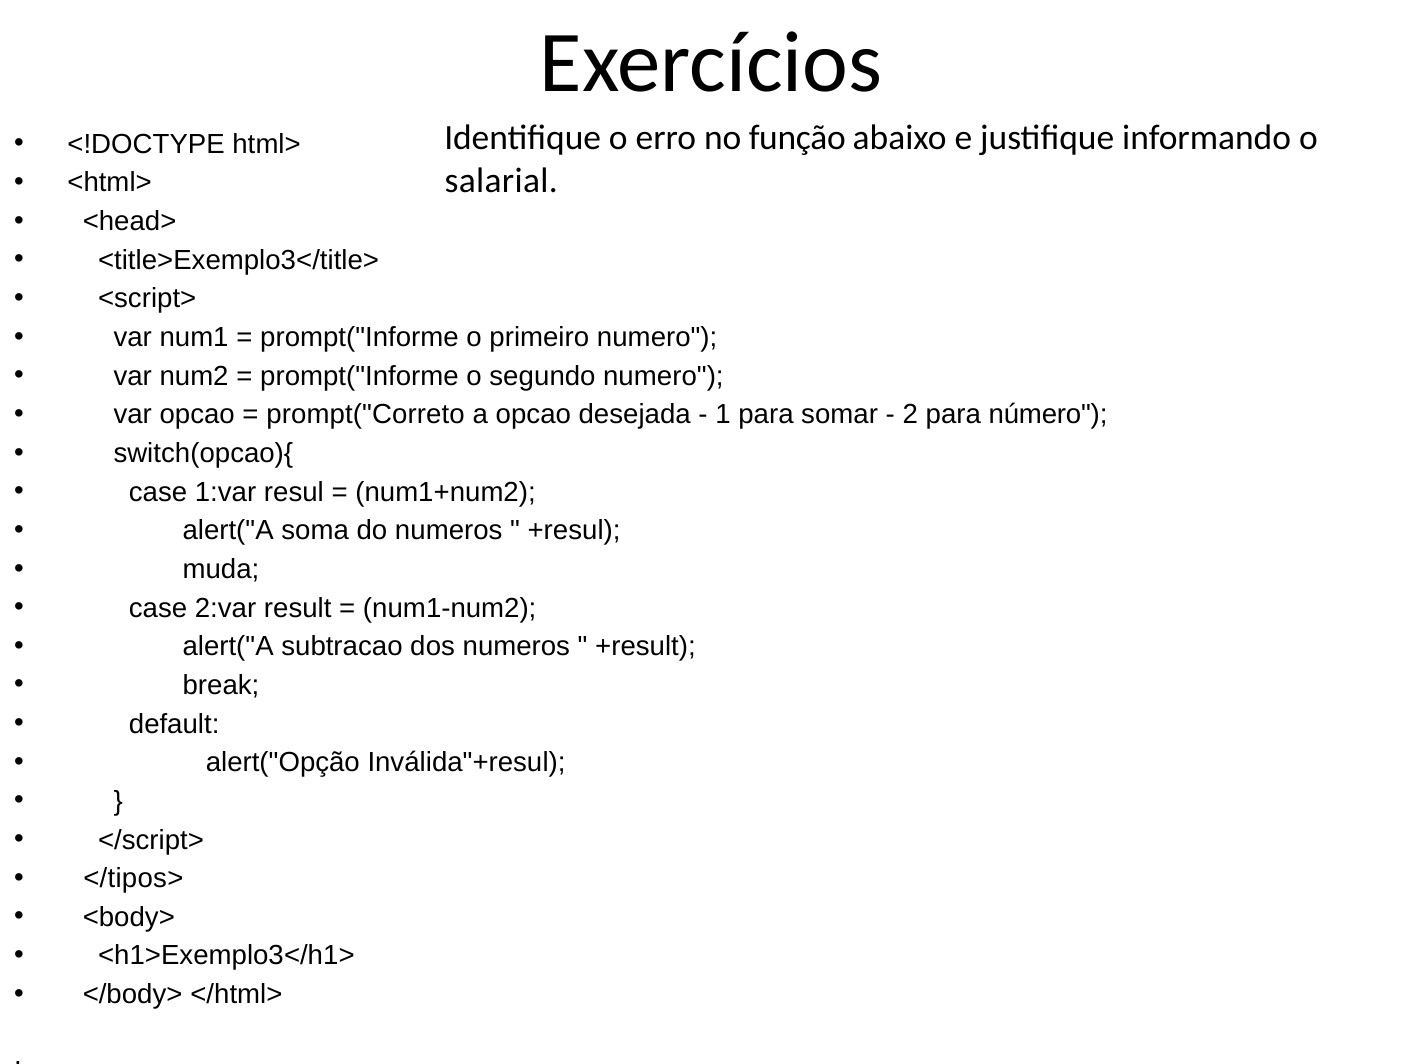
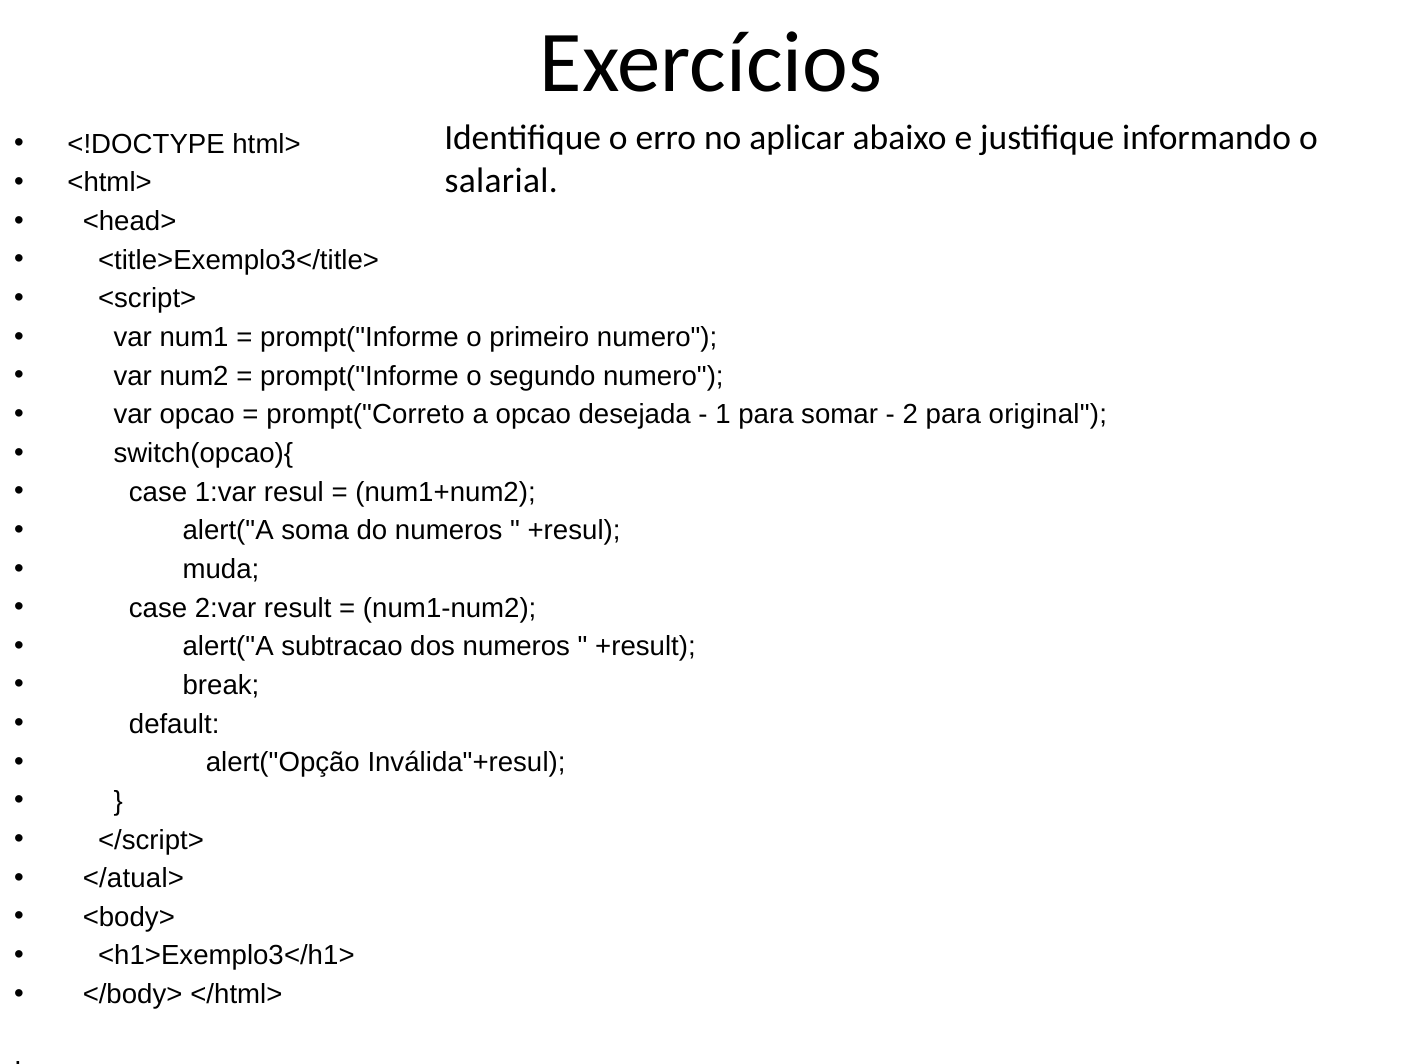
função: função -> aplicar
número: número -> original
</tipos>: </tipos> -> </atual>
